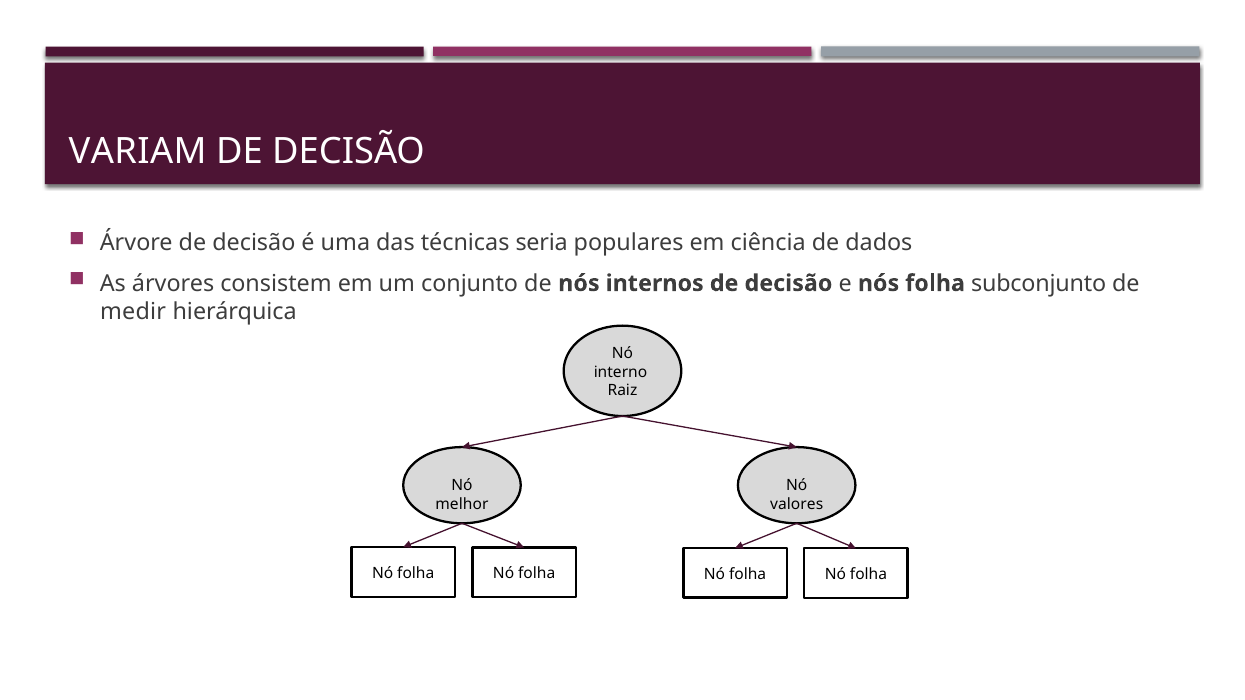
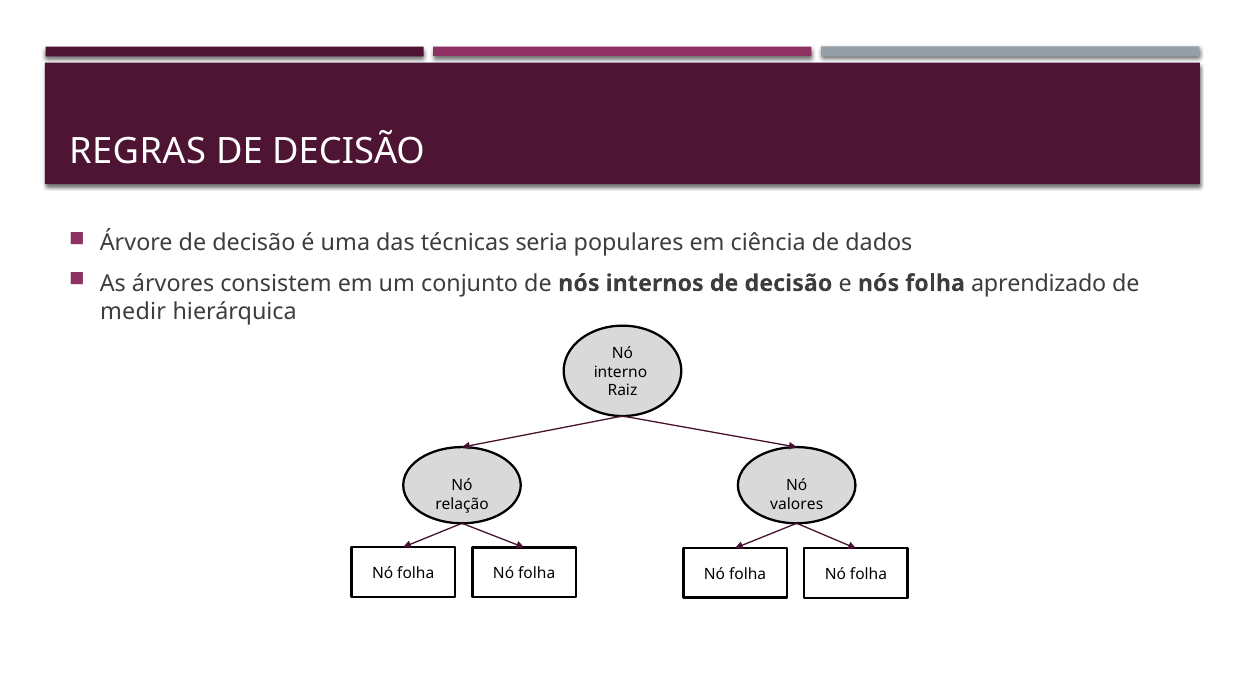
VARIAM: VARIAM -> REGRAS
subconjunto: subconjunto -> aprendizado
melhor: melhor -> relação
